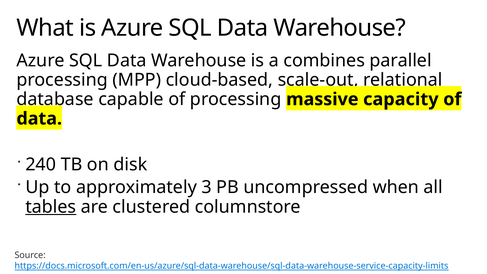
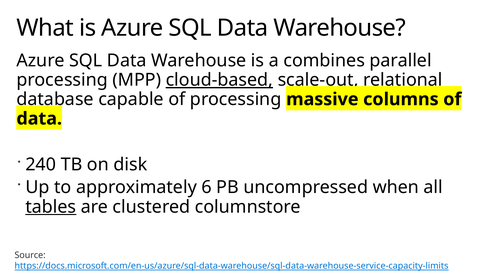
cloud-based underline: none -> present
capacity: capacity -> columns
3: 3 -> 6
